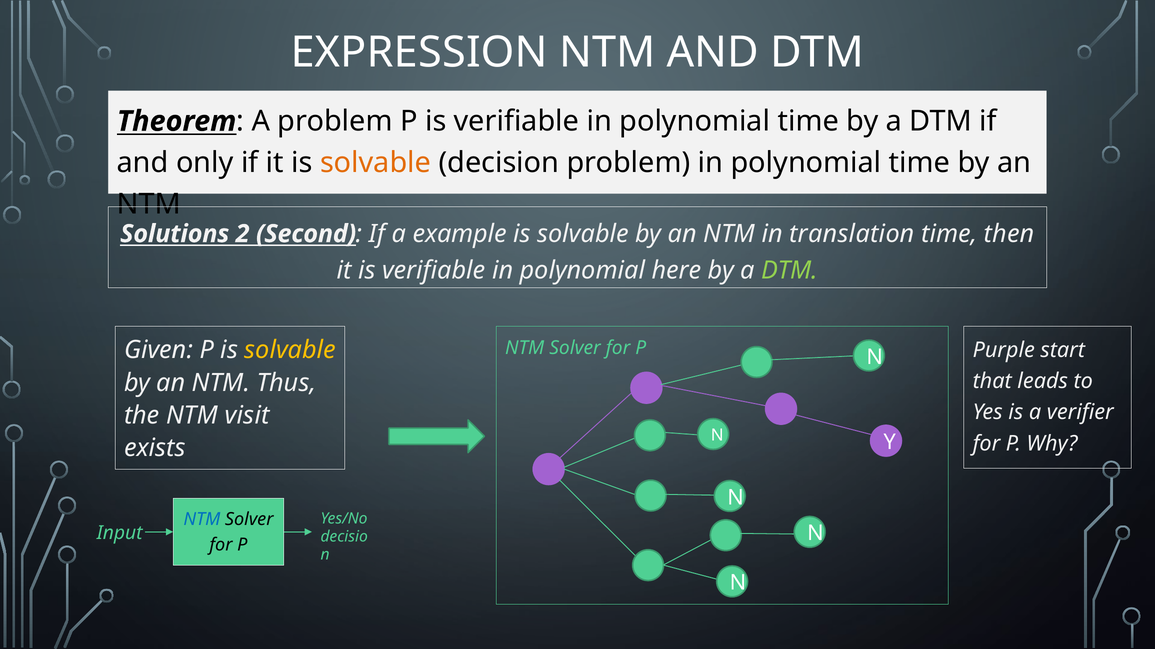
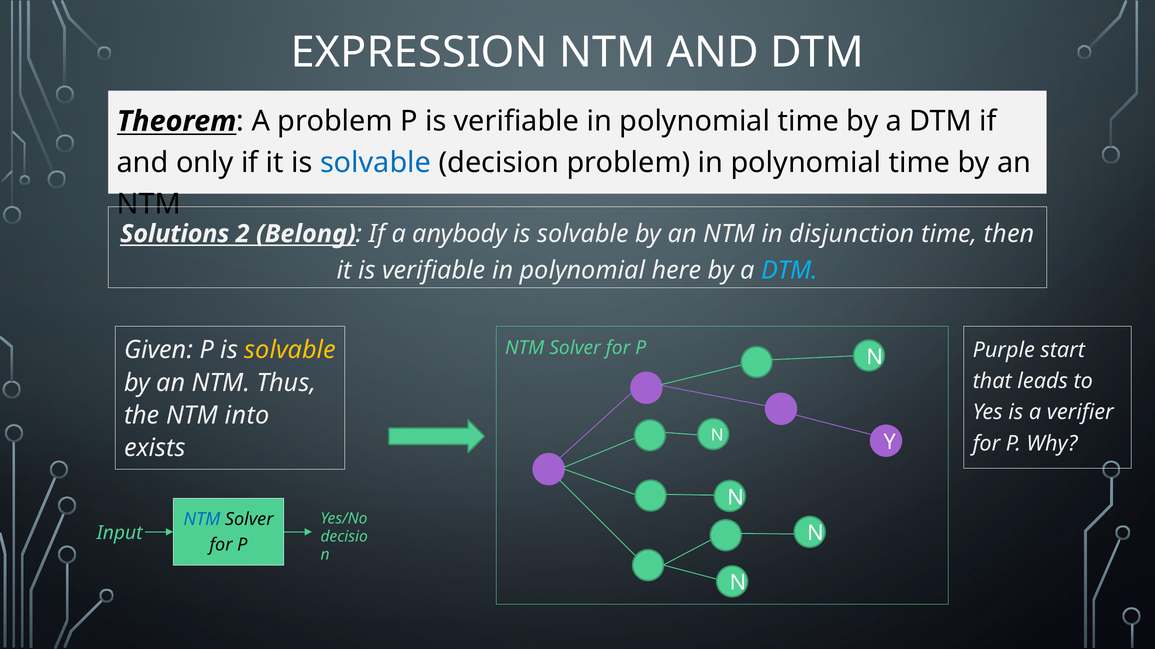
solvable at (376, 163) colour: orange -> blue
Second: Second -> Belong
example: example -> anybody
translation: translation -> disjunction
DTM at (790, 270) colour: light green -> light blue
visit: visit -> into
